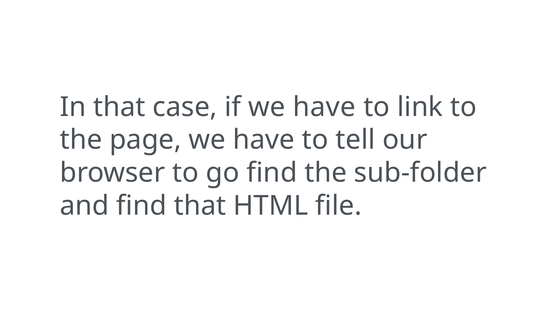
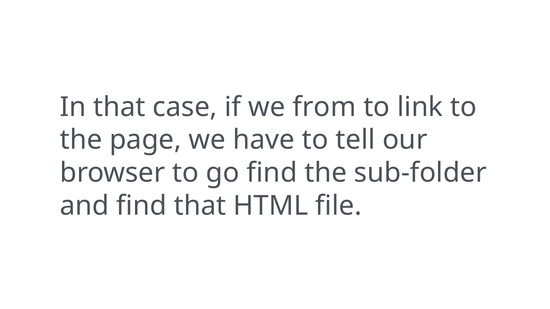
if we have: have -> from
